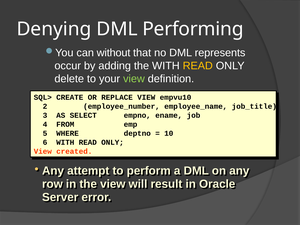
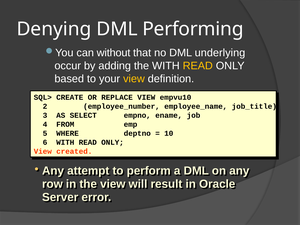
represents: represents -> underlying
delete: delete -> based
view at (134, 79) colour: light green -> yellow
